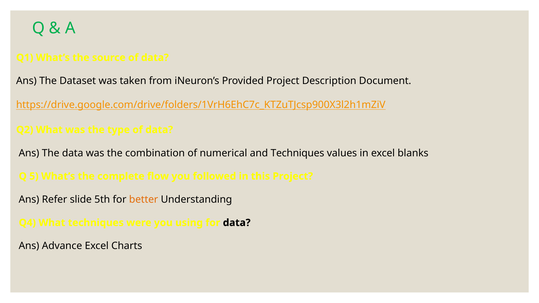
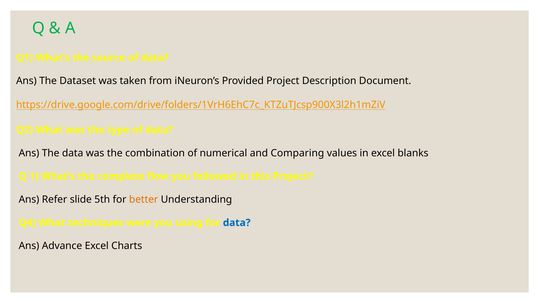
and Techniques: Techniques -> Comparing
5: 5 -> 1
data at (237, 223) colour: black -> blue
